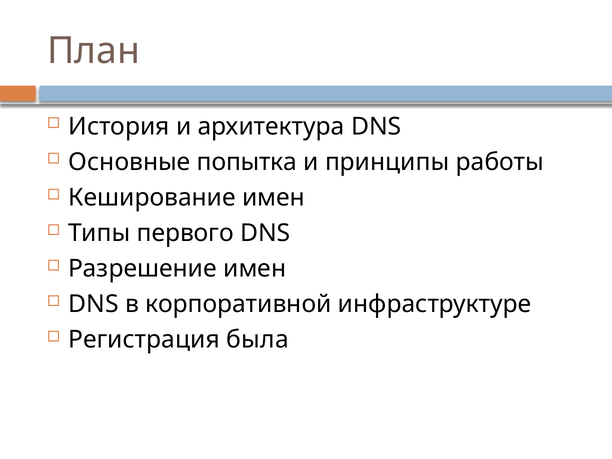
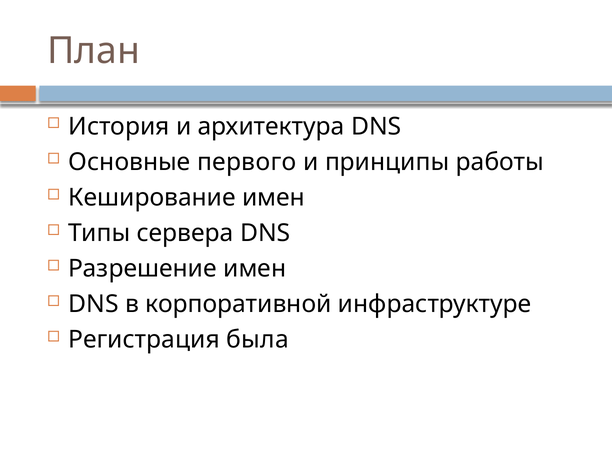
попытка: попытка -> первого
первого: первого -> сервера
